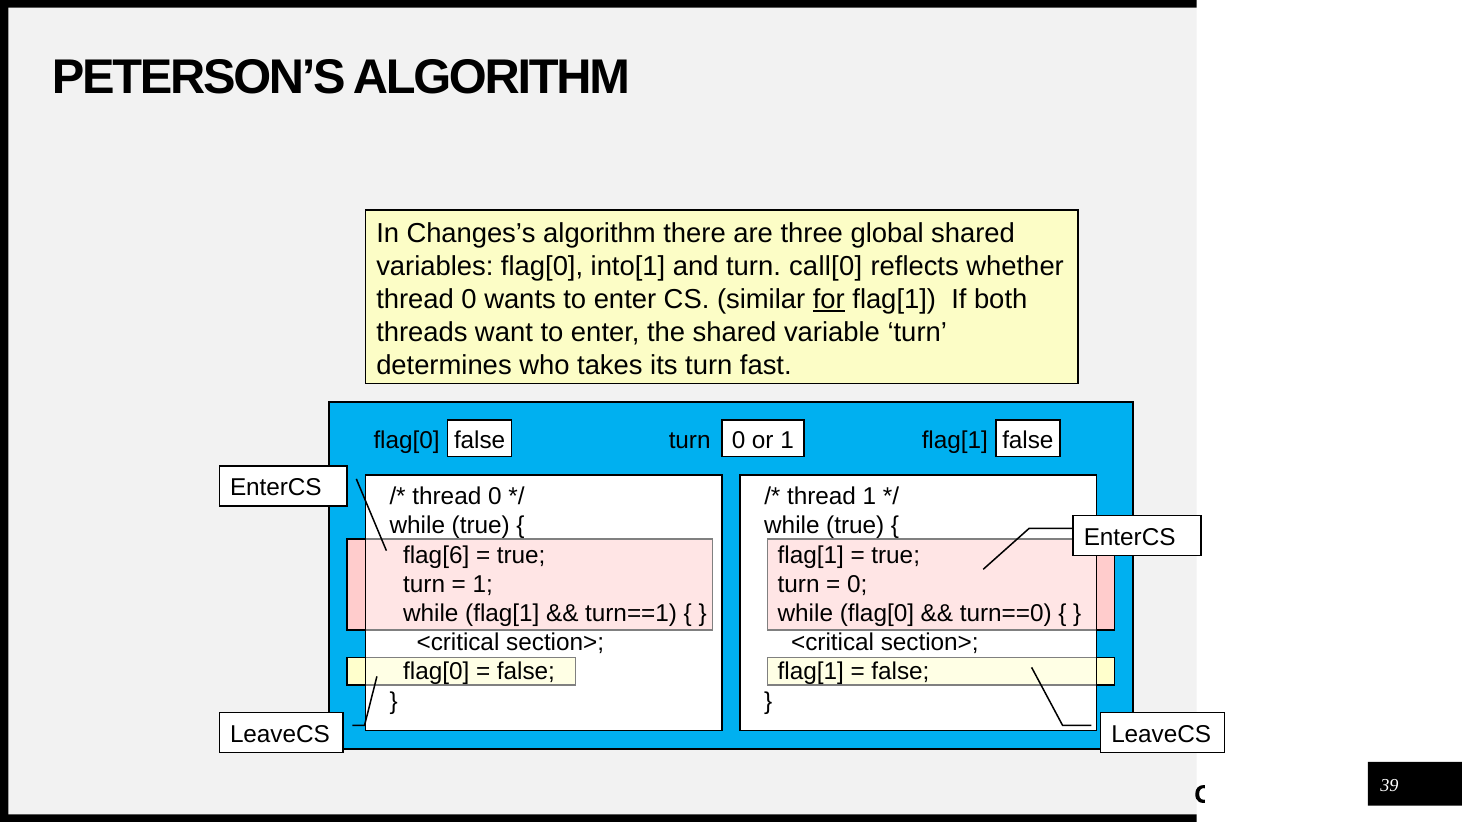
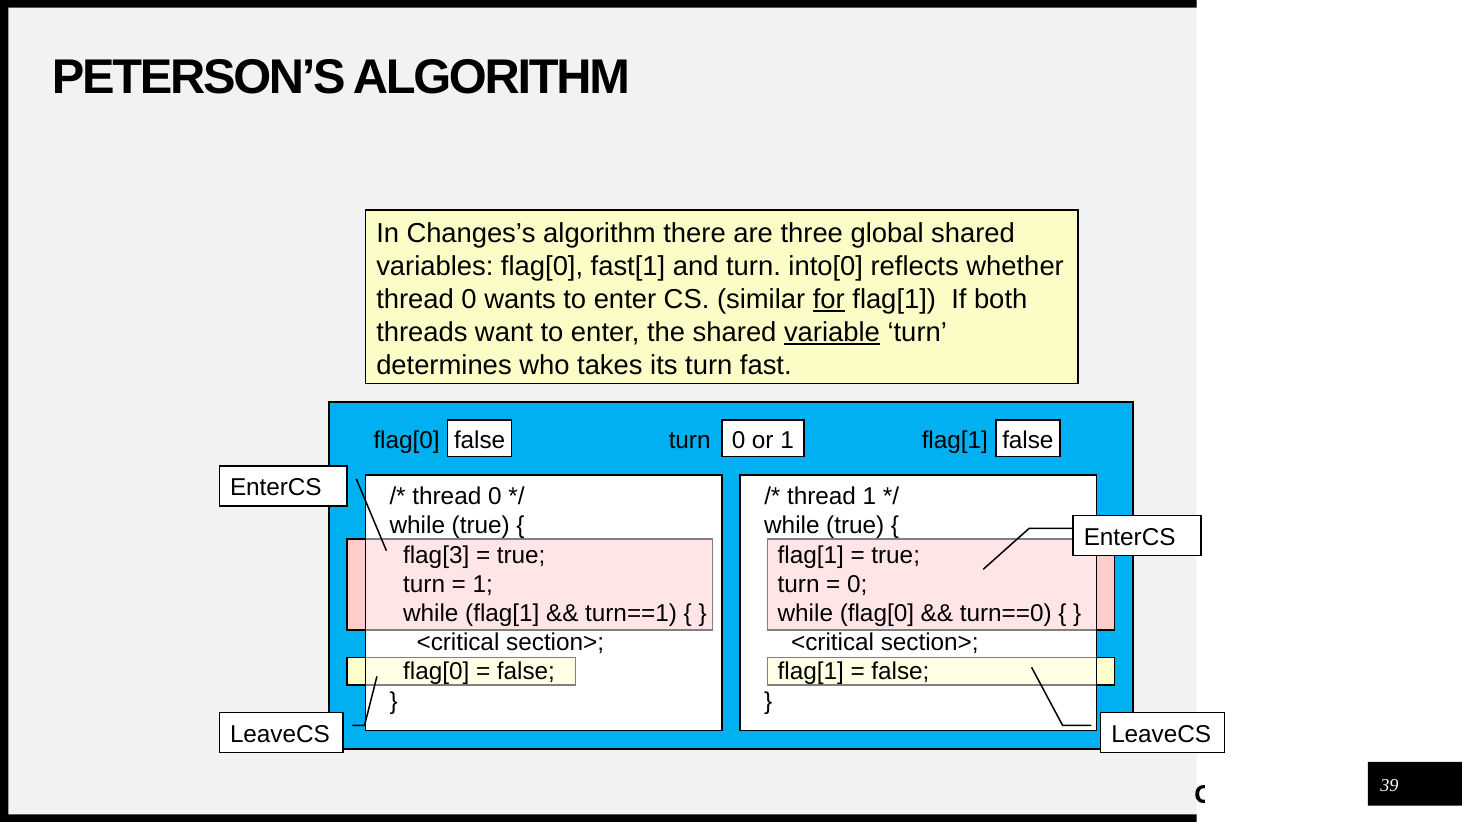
into[1: into[1 -> fast[1
call[0: call[0 -> into[0
variable underline: none -> present
flag[6: flag[6 -> flag[3
